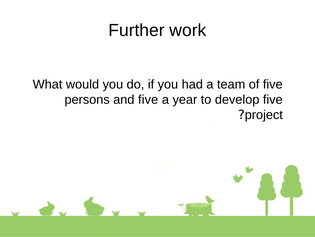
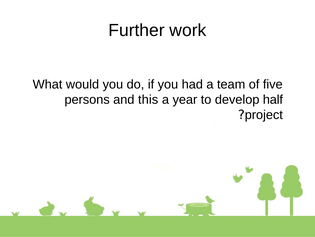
and five: five -> this
develop five: five -> half
